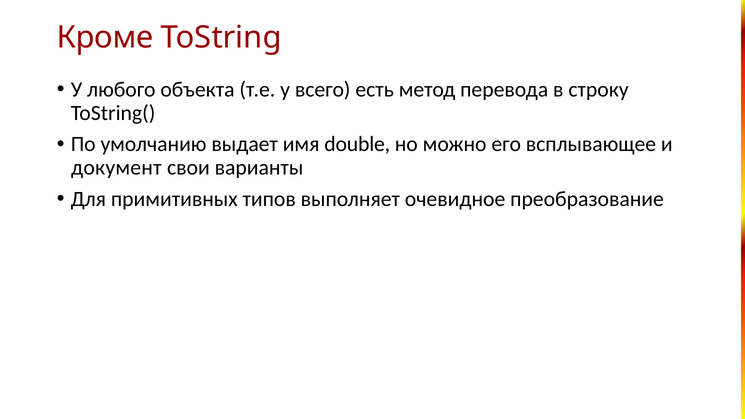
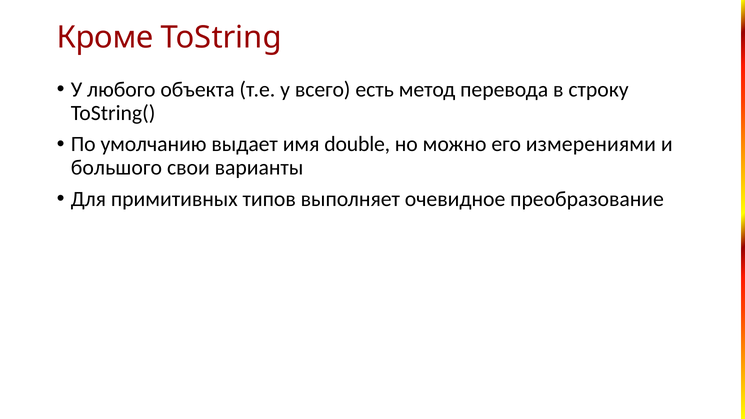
всплывающее: всплывающее -> измерениями
документ: документ -> большого
